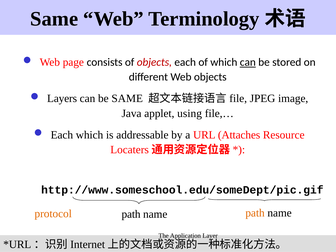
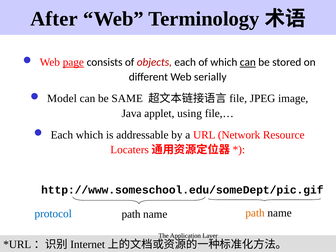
Same at (54, 19): Same -> After
page underline: none -> present
Web objects: objects -> serially
Layers: Layers -> Model
Attaches: Attaches -> Network
protocol colour: orange -> blue
